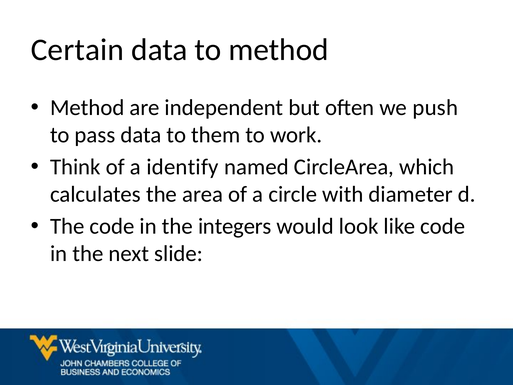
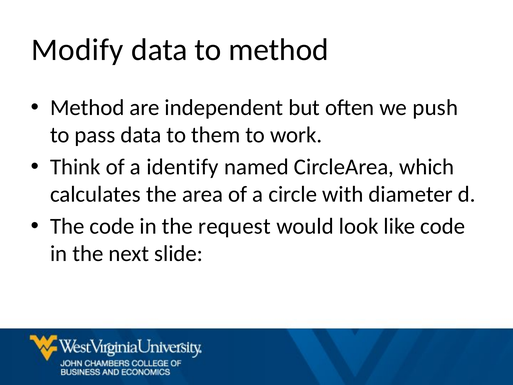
Certain: Certain -> Modify
integers: integers -> request
